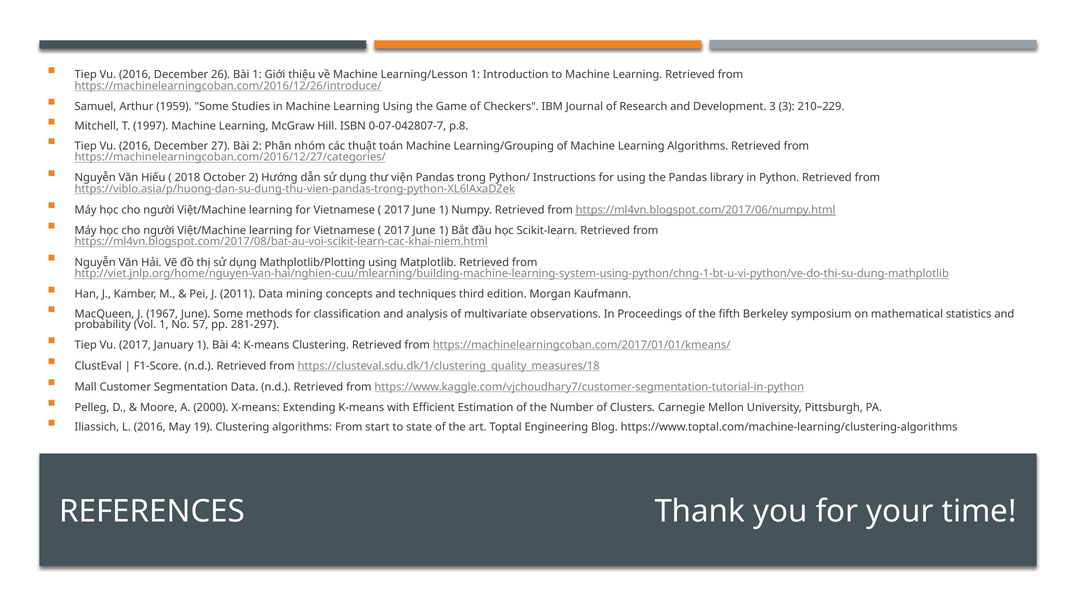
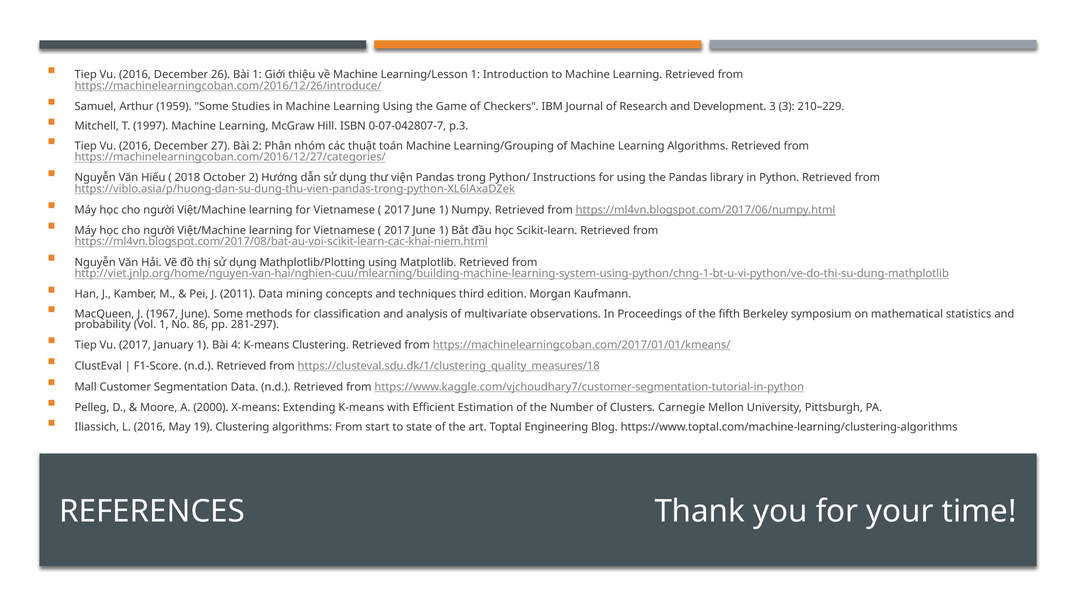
p.8: p.8 -> p.3
57: 57 -> 86
